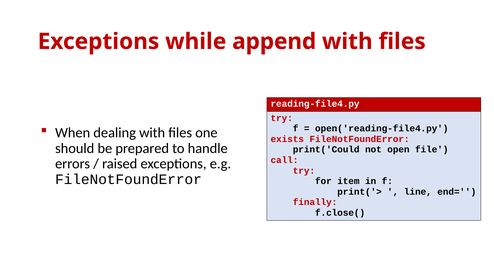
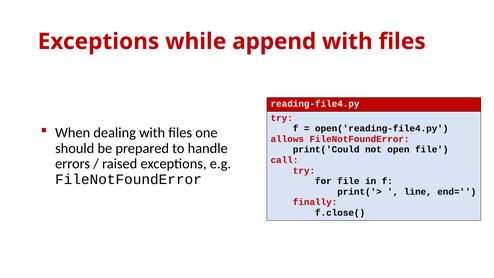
exists: exists -> allows
for item: item -> file
